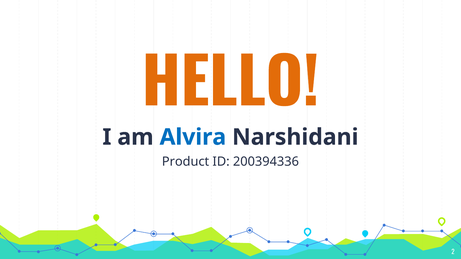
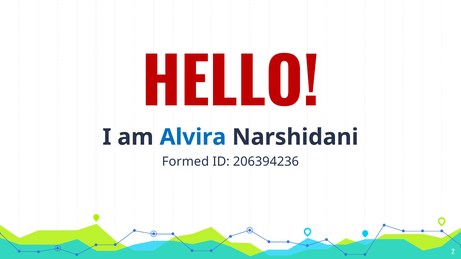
HELLO colour: orange -> red
Product: Product -> Formed
200394336: 200394336 -> 206394236
